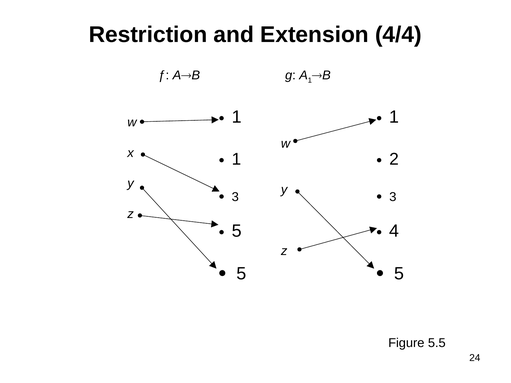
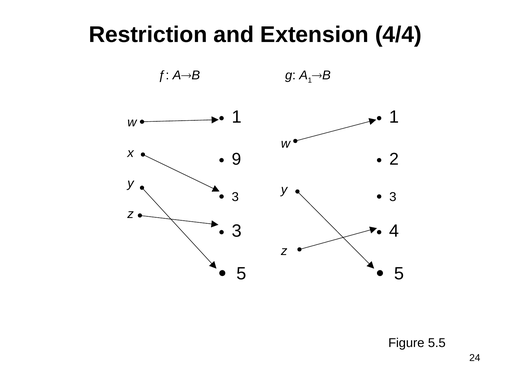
1 at (236, 159): 1 -> 9
5 at (237, 231): 5 -> 3
